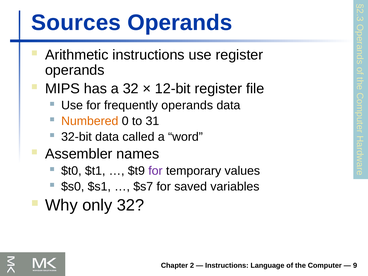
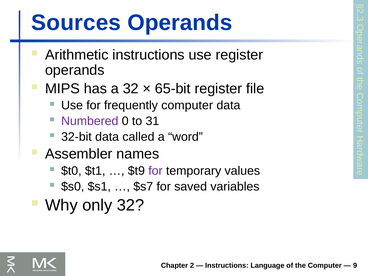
12-bit: 12-bit -> 65-bit
frequently operands: operands -> computer
Numbered colour: orange -> purple
